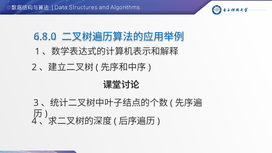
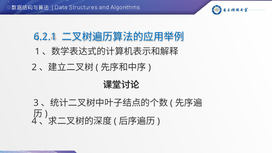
6.8.0: 6.8.0 -> 6.2.1
